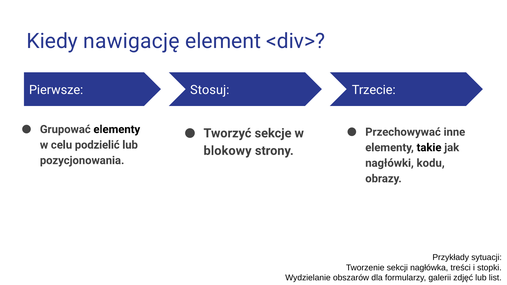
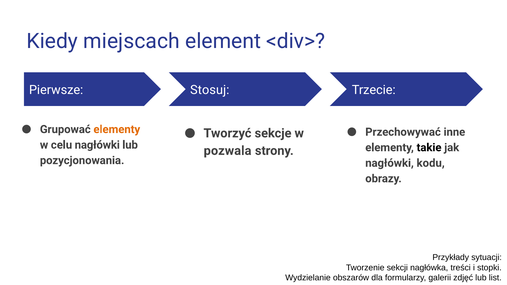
nawigację: nawigację -> miejscach
elementy at (117, 129) colour: black -> orange
celu podzielić: podzielić -> nagłówki
blokowy: blokowy -> pozwala
